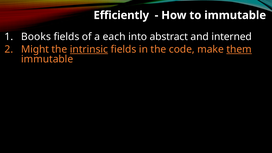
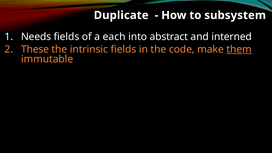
Efficiently: Efficiently -> Duplicate
to immutable: immutable -> subsystem
Books: Books -> Needs
Might: Might -> These
intrinsic underline: present -> none
